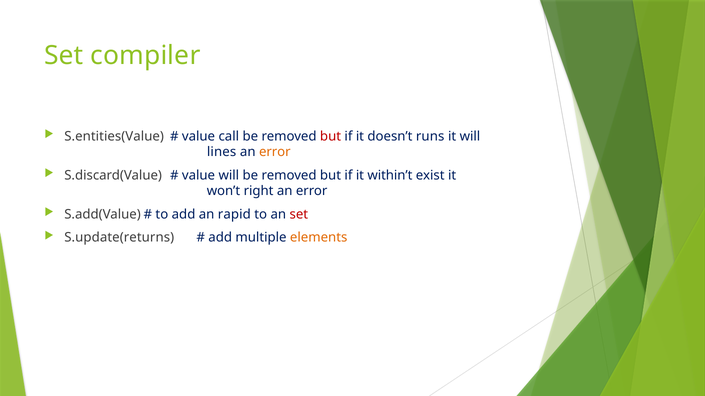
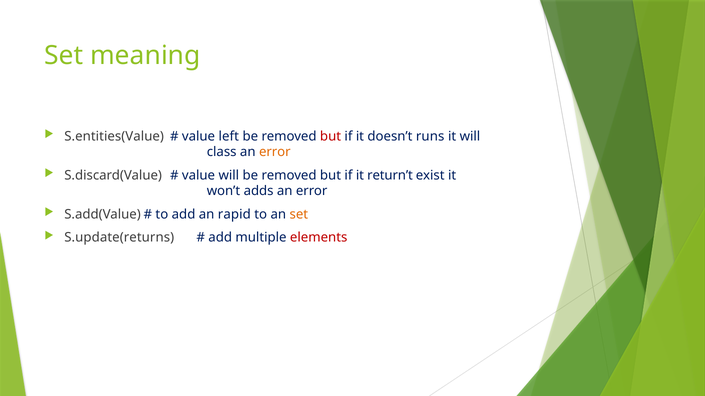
compiler: compiler -> meaning
call: call -> left
lines: lines -> class
within’t: within’t -> return’t
right: right -> adds
set at (299, 215) colour: red -> orange
elements colour: orange -> red
